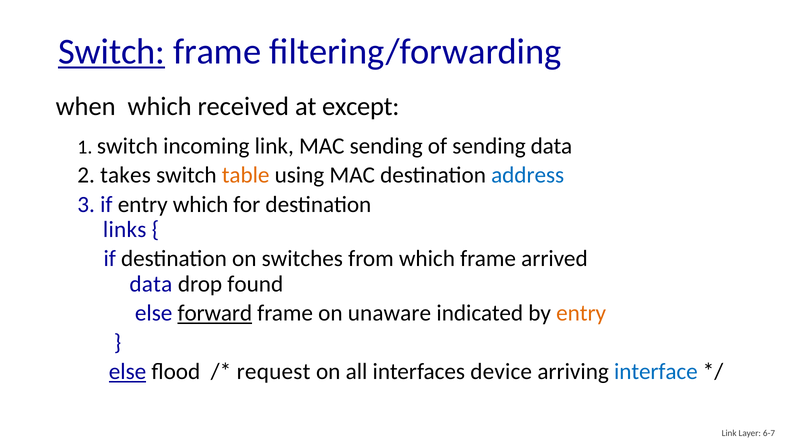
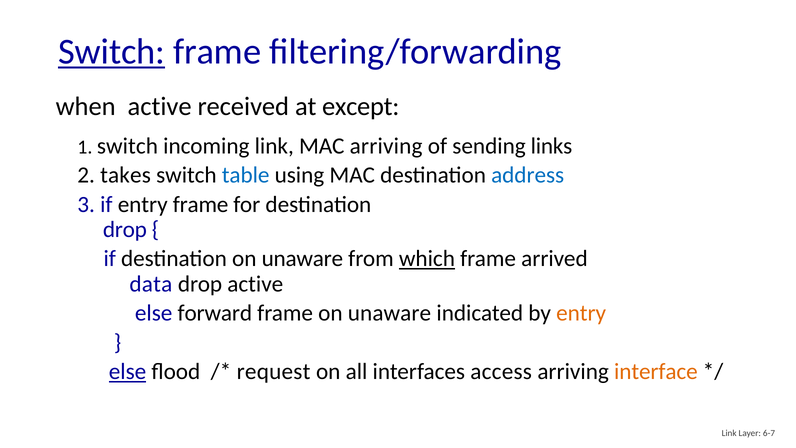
when which: which -> active
MAC sending: sending -> arriving
sending data: data -> links
table colour: orange -> blue
entry which: which -> frame
links at (125, 229): links -> drop
destination on switches: switches -> unaware
which at (427, 259) underline: none -> present
drop found: found -> active
forward underline: present -> none
device: device -> access
interface colour: blue -> orange
